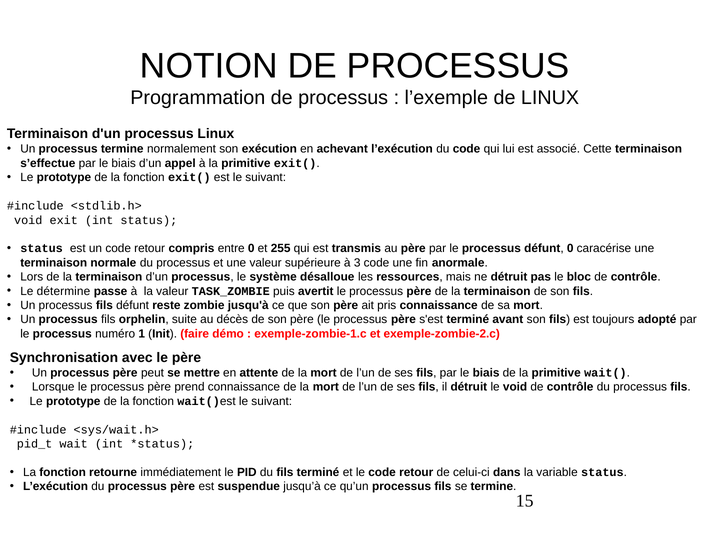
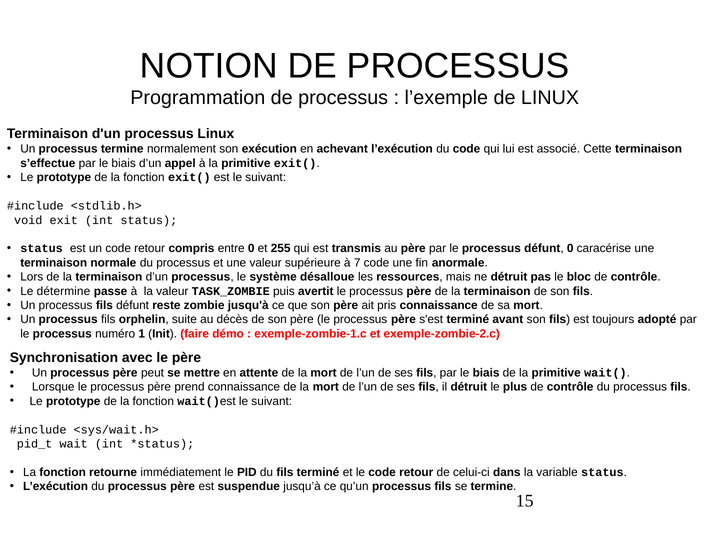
3: 3 -> 7
le void: void -> plus
